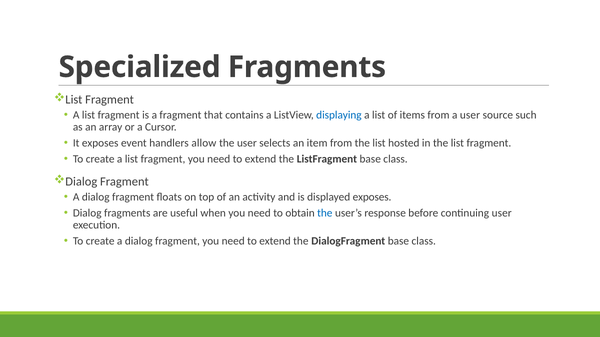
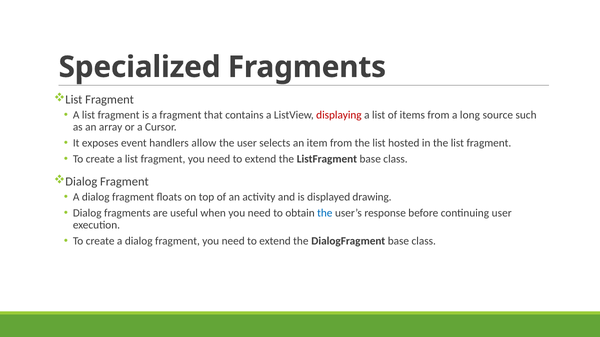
displaying colour: blue -> red
a user: user -> long
displayed exposes: exposes -> drawing
